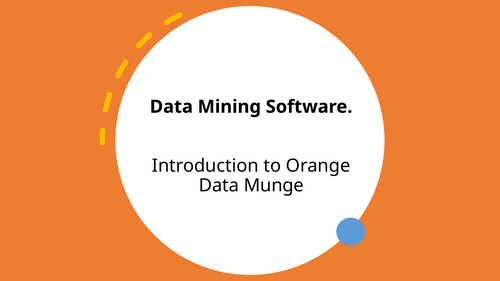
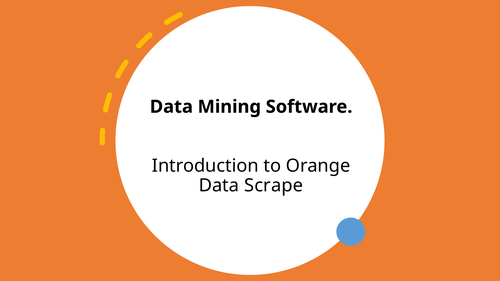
Munge: Munge -> Scrape
